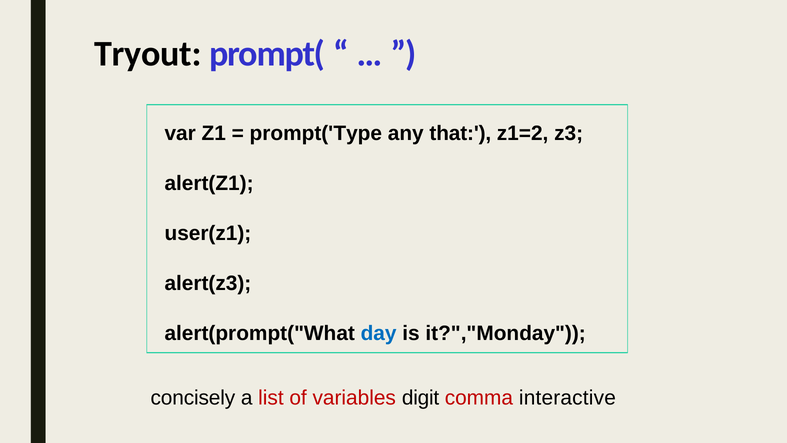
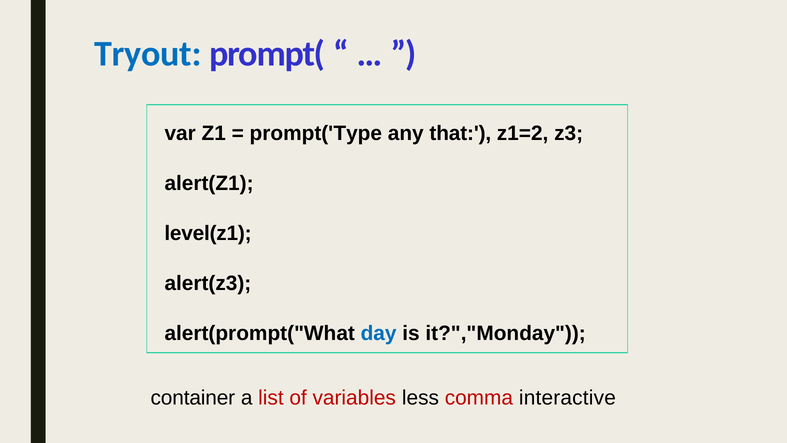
Tryout colour: black -> blue
user(z1: user(z1 -> level(z1
concisely: concisely -> container
digit: digit -> less
